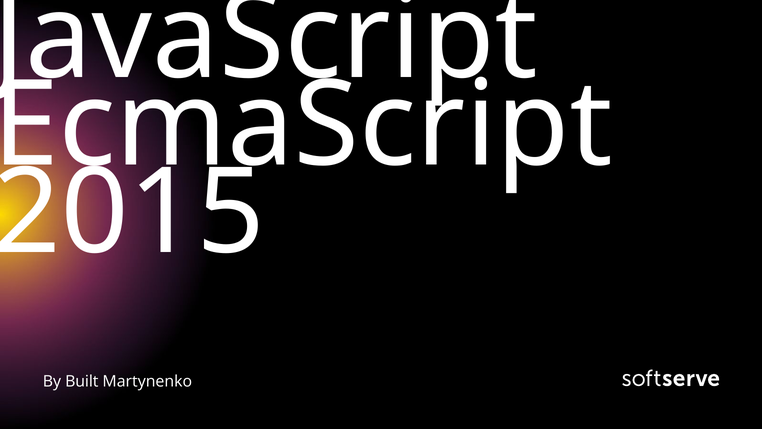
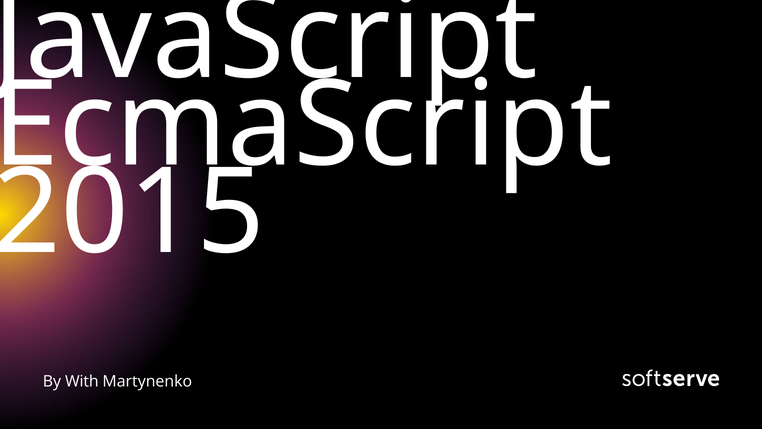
Built: Built -> With
